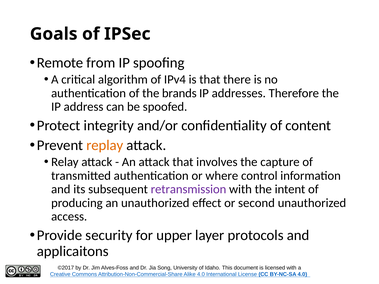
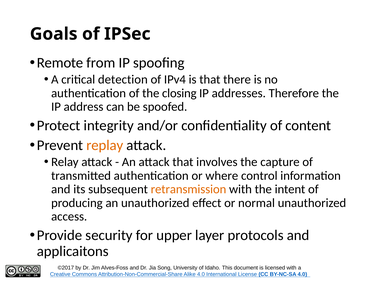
algorithm: algorithm -> detection
brands: brands -> closing
retransmission colour: purple -> orange
second: second -> normal
